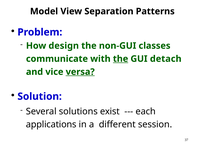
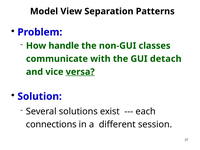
design: design -> handle
the at (121, 59) underline: present -> none
applications: applications -> connections
